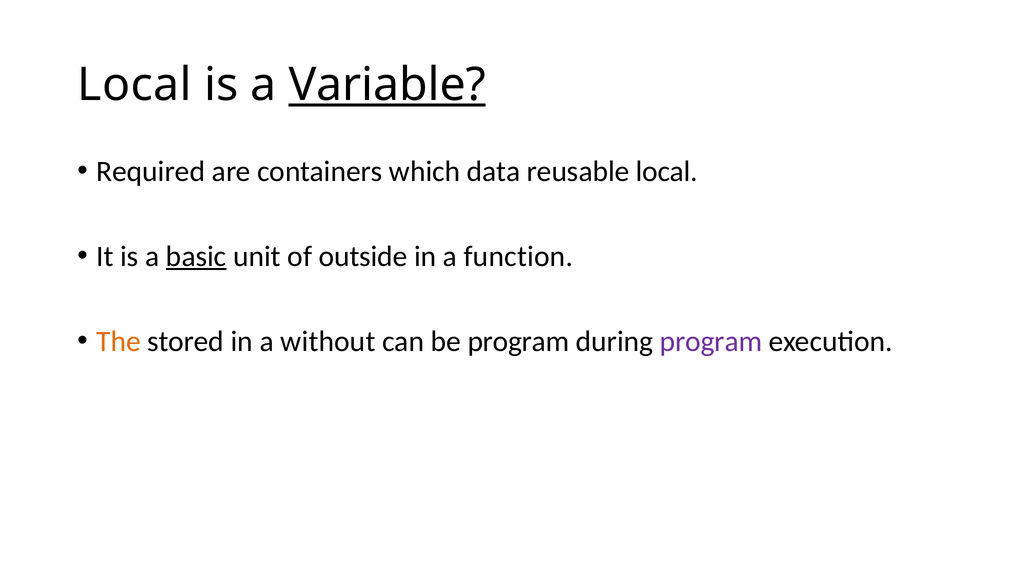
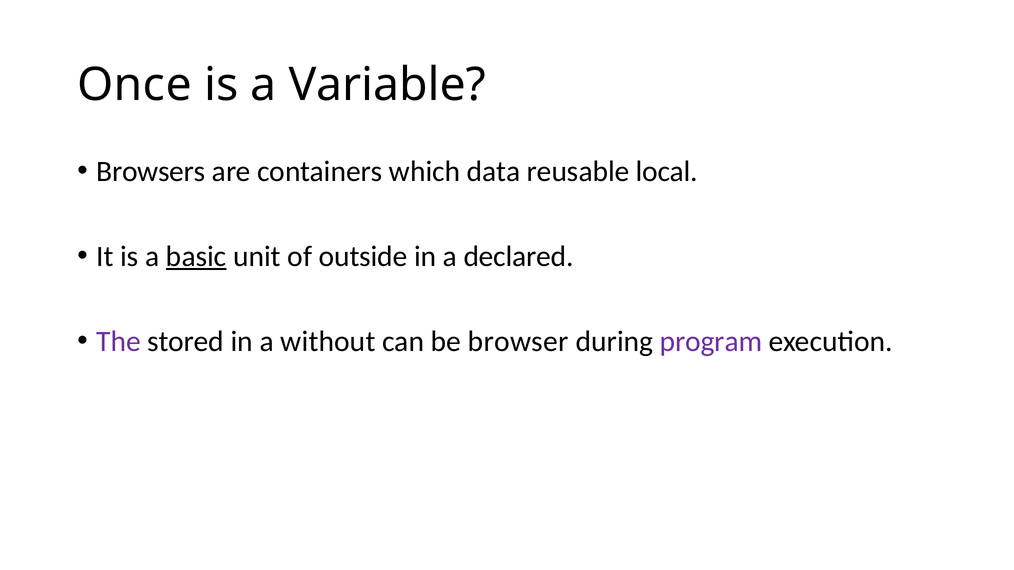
Local at (135, 85): Local -> Once
Variable underline: present -> none
Required: Required -> Browsers
function: function -> declared
The colour: orange -> purple
be program: program -> browser
